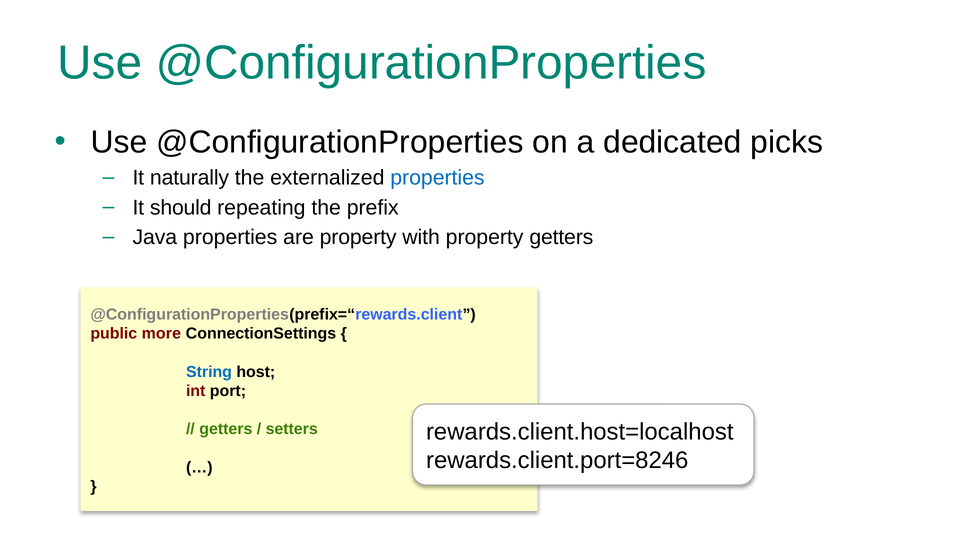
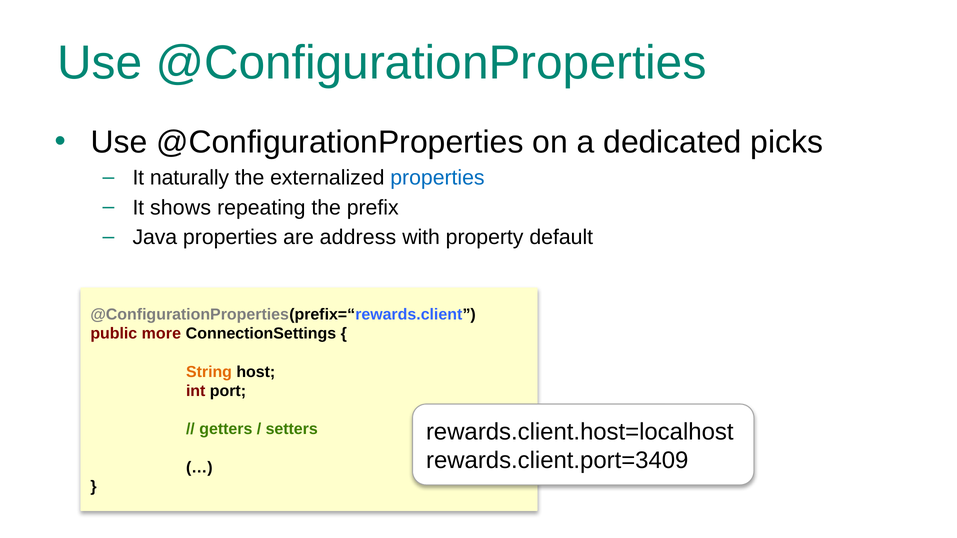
should: should -> shows
are property: property -> address
property getters: getters -> default
String colour: blue -> orange
rewards.client.port=8246: rewards.client.port=8246 -> rewards.client.port=3409
